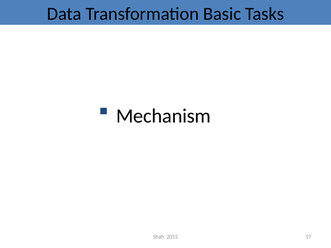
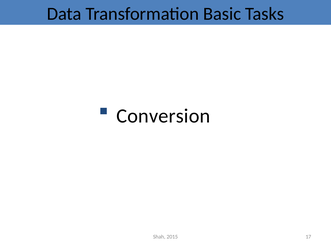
Mechanism: Mechanism -> Conversion
